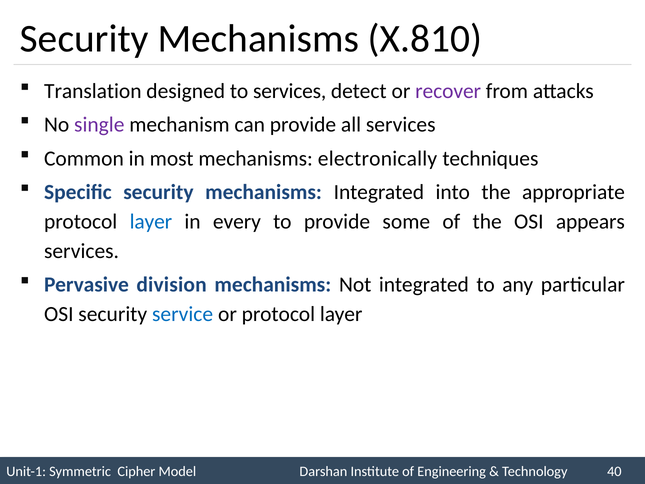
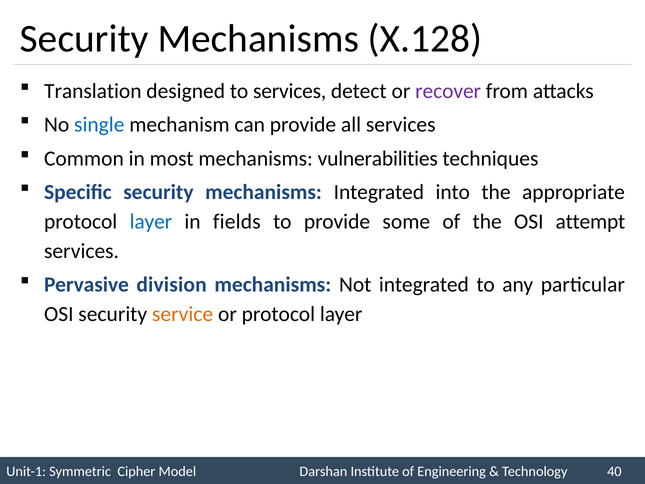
X.810: X.810 -> X.128
single colour: purple -> blue
electronically: electronically -> vulnerabilities
every: every -> fields
appears: appears -> attempt
service colour: blue -> orange
